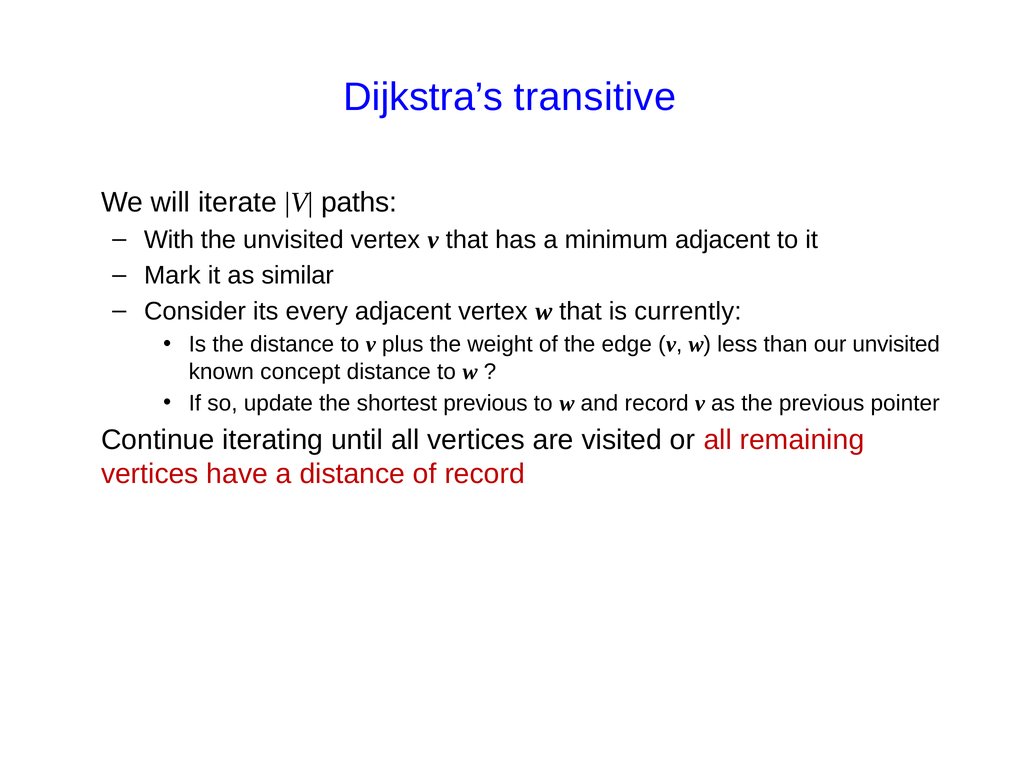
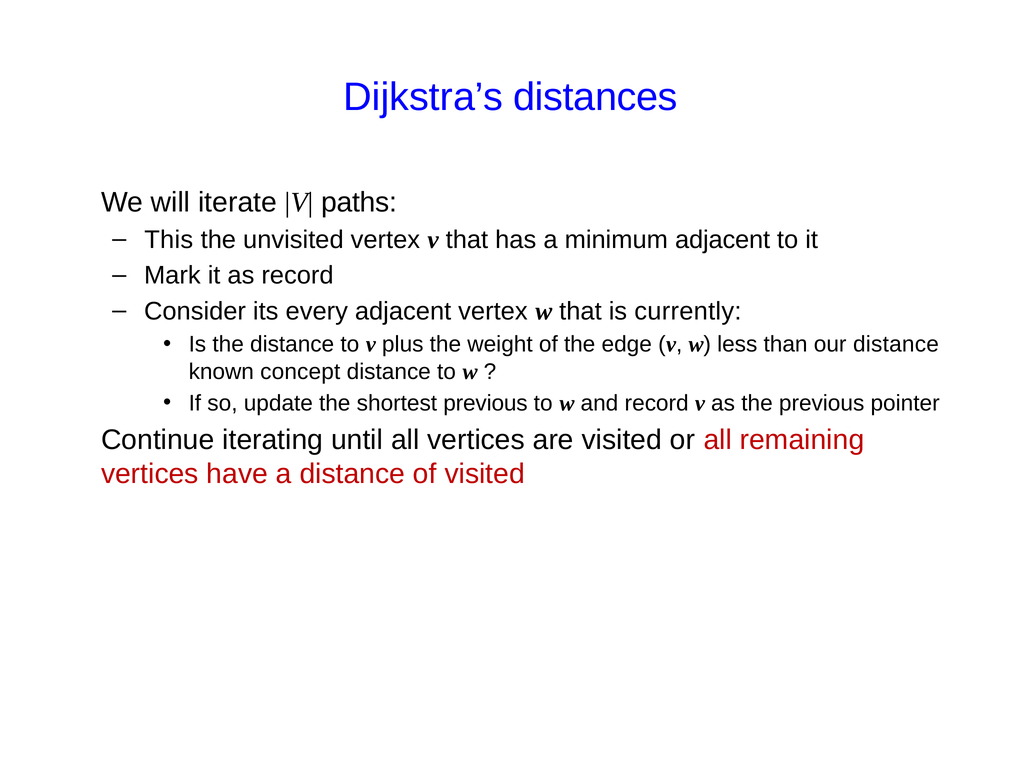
transitive: transitive -> distances
With: With -> This
as similar: similar -> record
our unvisited: unvisited -> distance
of record: record -> visited
